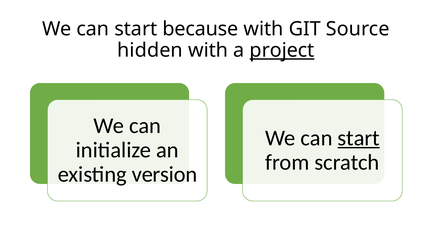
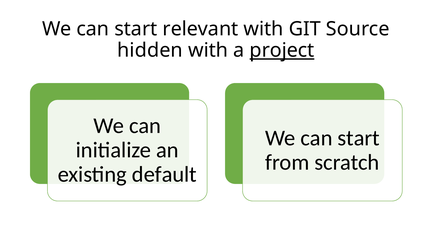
because: because -> relevant
start at (359, 138) underline: present -> none
version: version -> default
